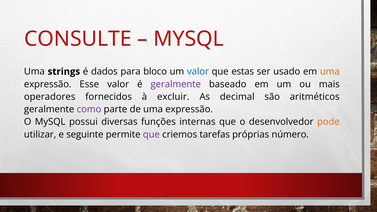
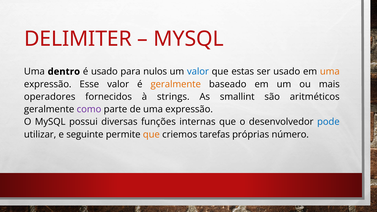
CONSULTE: CONSULTE -> DELIMITER
strings: strings -> dentro
é dados: dados -> usado
bloco: bloco -> nulos
geralmente at (176, 84) colour: purple -> orange
excluir: excluir -> strings
decimal: decimal -> smallint
pode colour: orange -> blue
que at (151, 134) colour: purple -> orange
